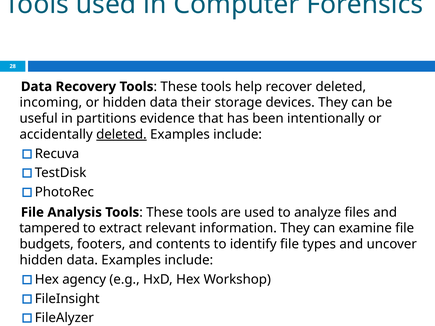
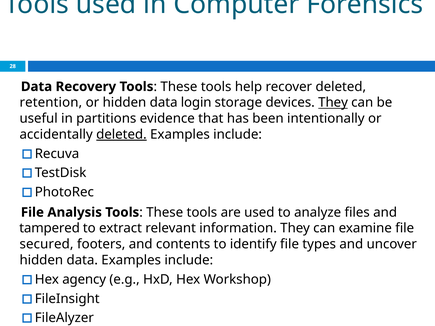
incoming: incoming -> retention
their: their -> login
They at (333, 103) underline: none -> present
budgets: budgets -> secured
